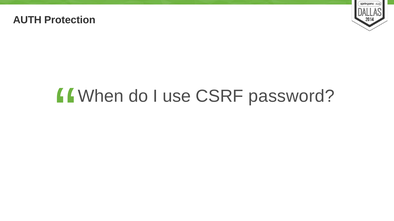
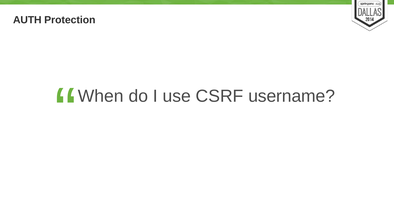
password: password -> username
